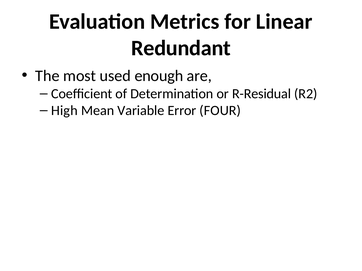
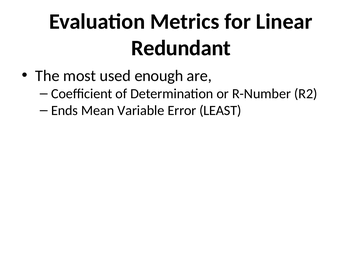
R-Residual: R-Residual -> R-Number
High: High -> Ends
FOUR: FOUR -> LEAST
